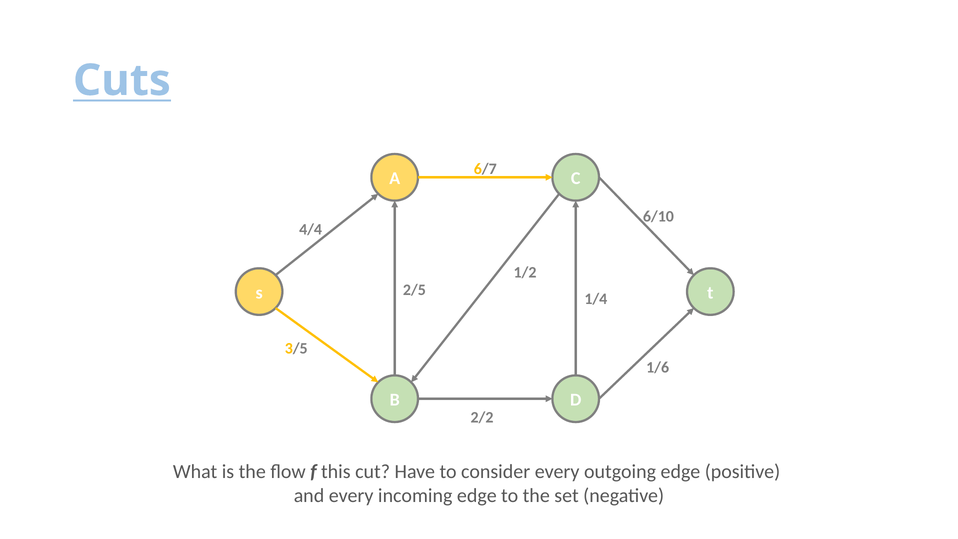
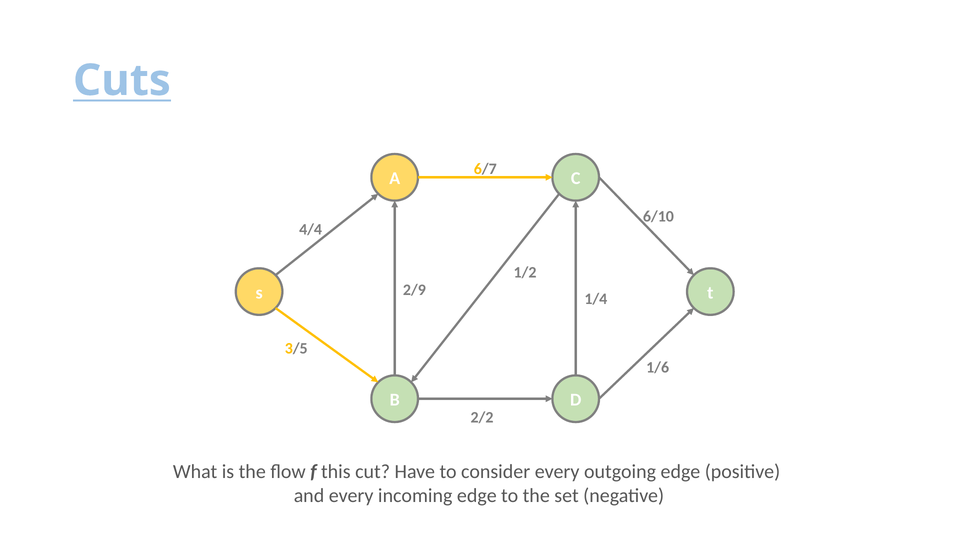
2/5: 2/5 -> 2/9
